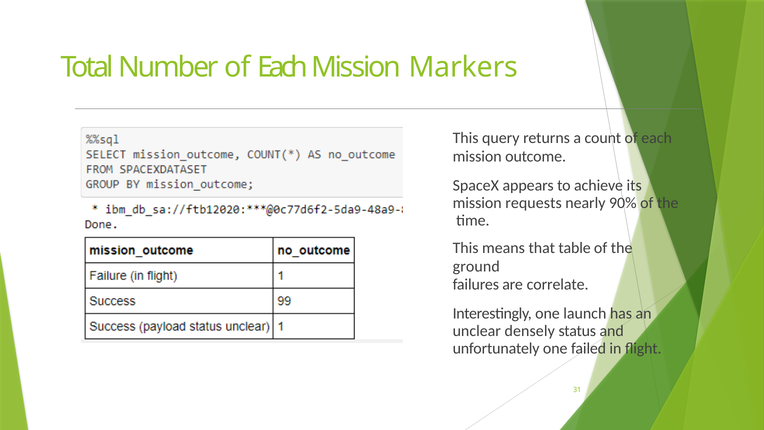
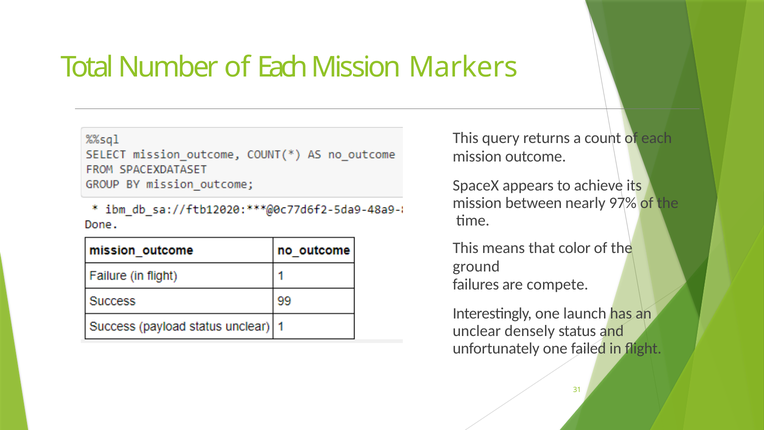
requests: requests -> between
90%: 90% -> 97%
table: table -> color
correlate: correlate -> compete
